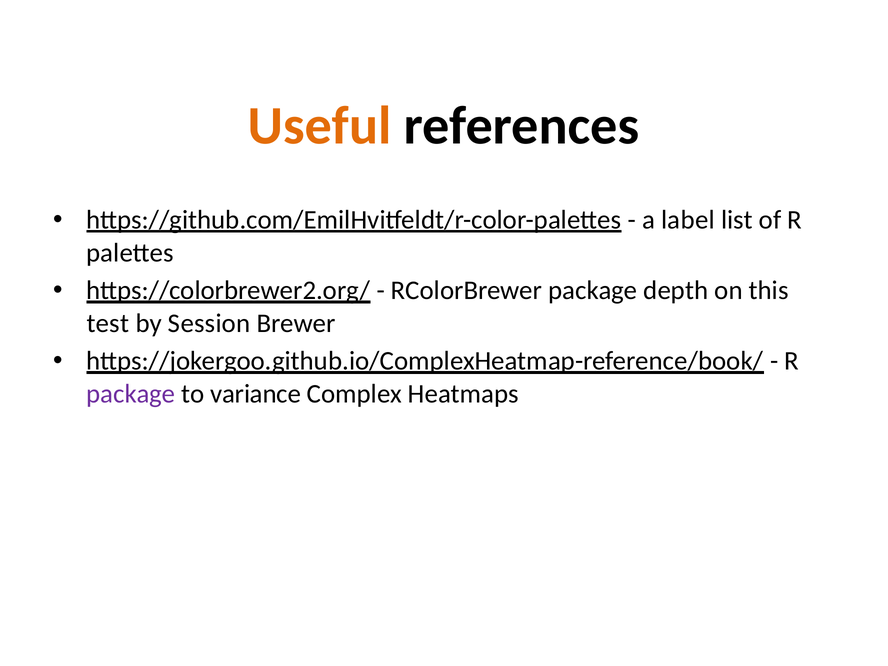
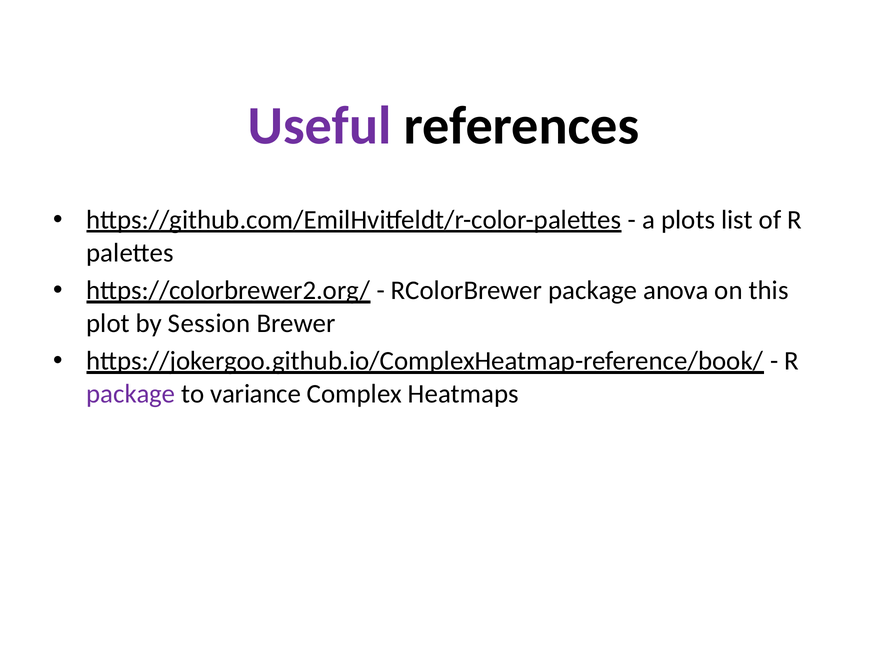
Useful colour: orange -> purple
label: label -> plots
depth: depth -> anova
test: test -> plot
